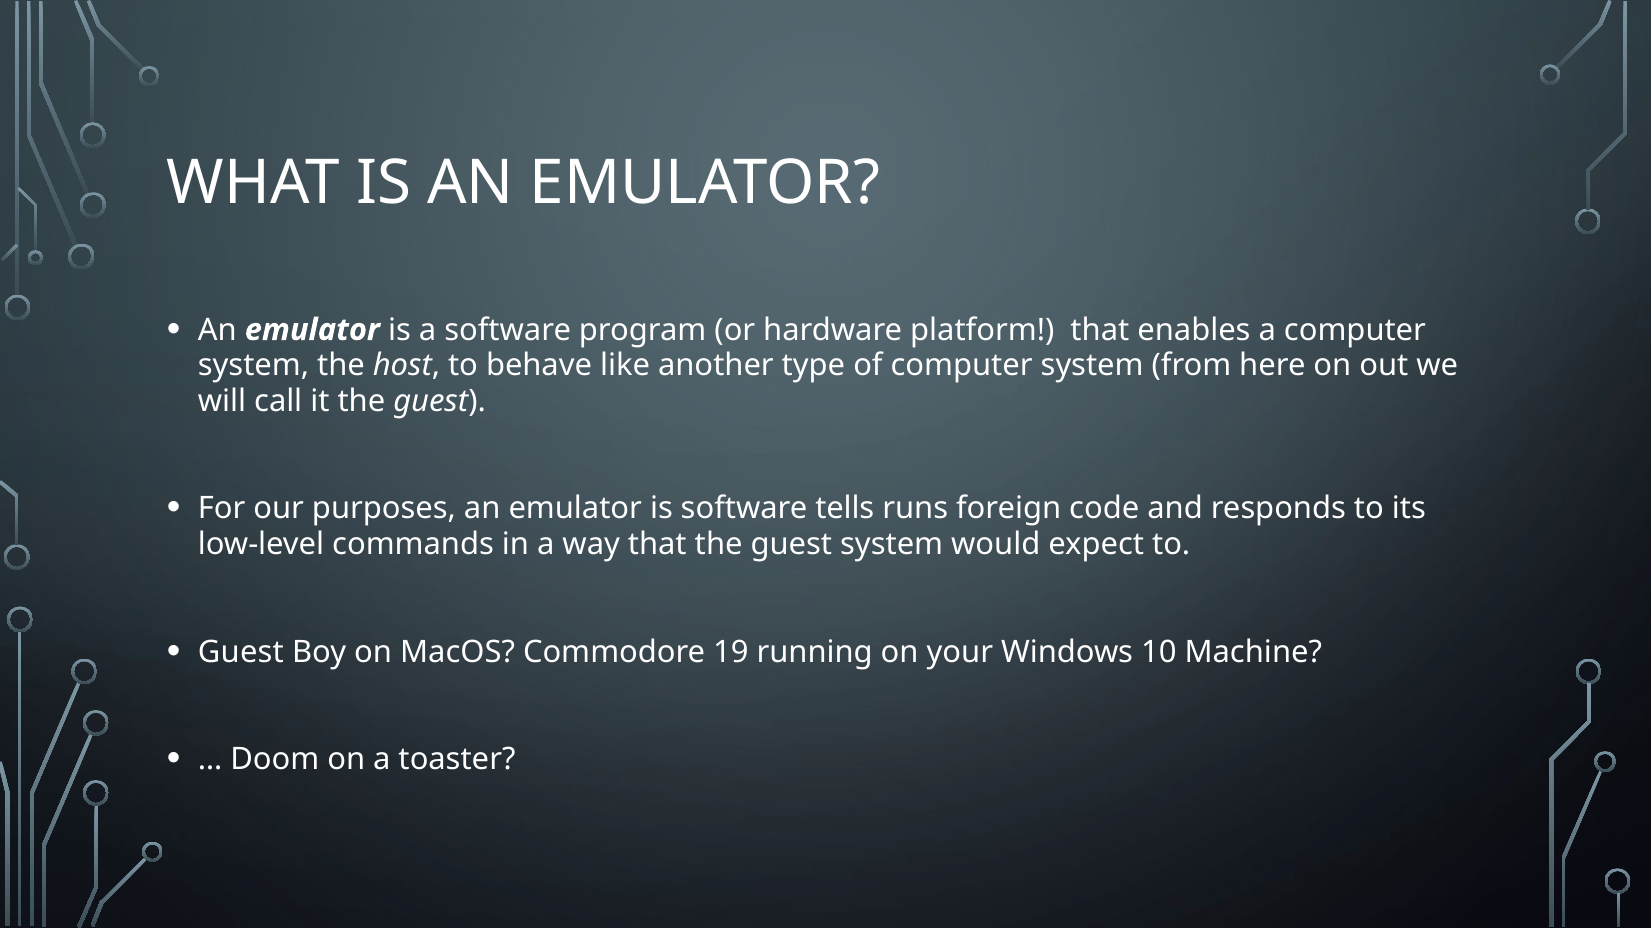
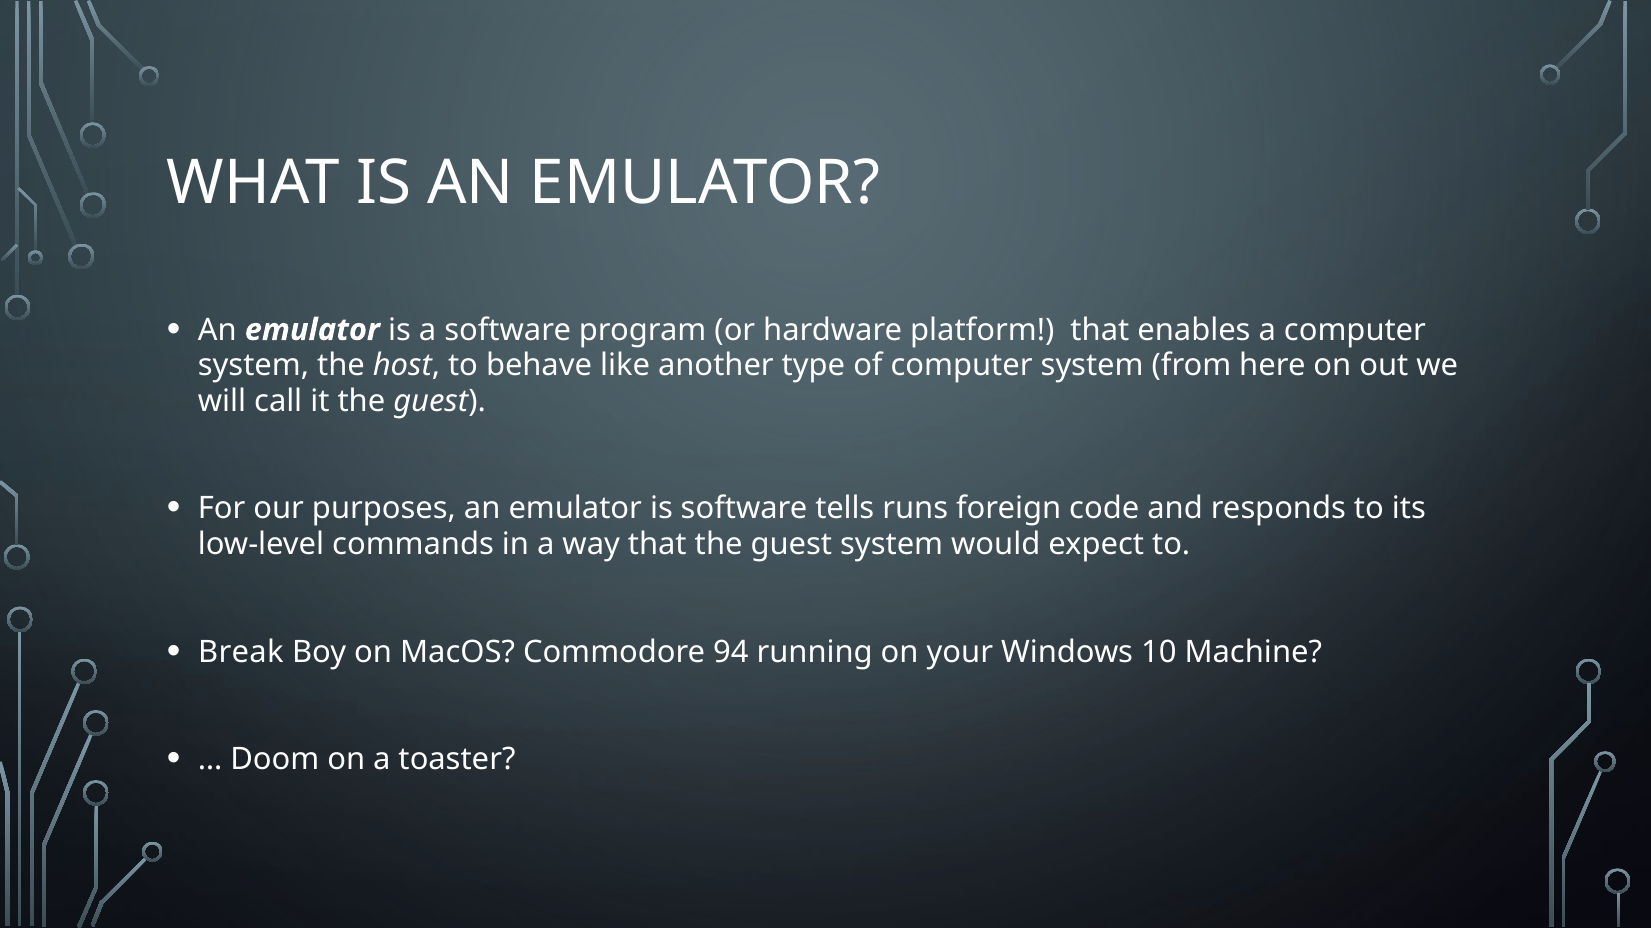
Guest at (241, 652): Guest -> Break
19: 19 -> 94
